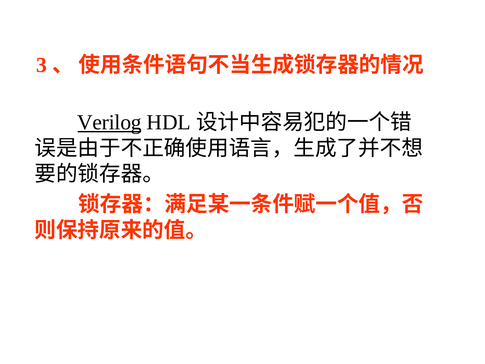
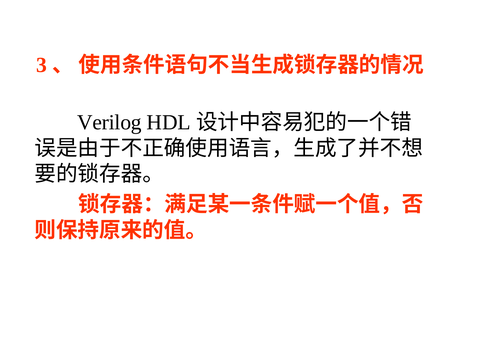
Verilog underline: present -> none
